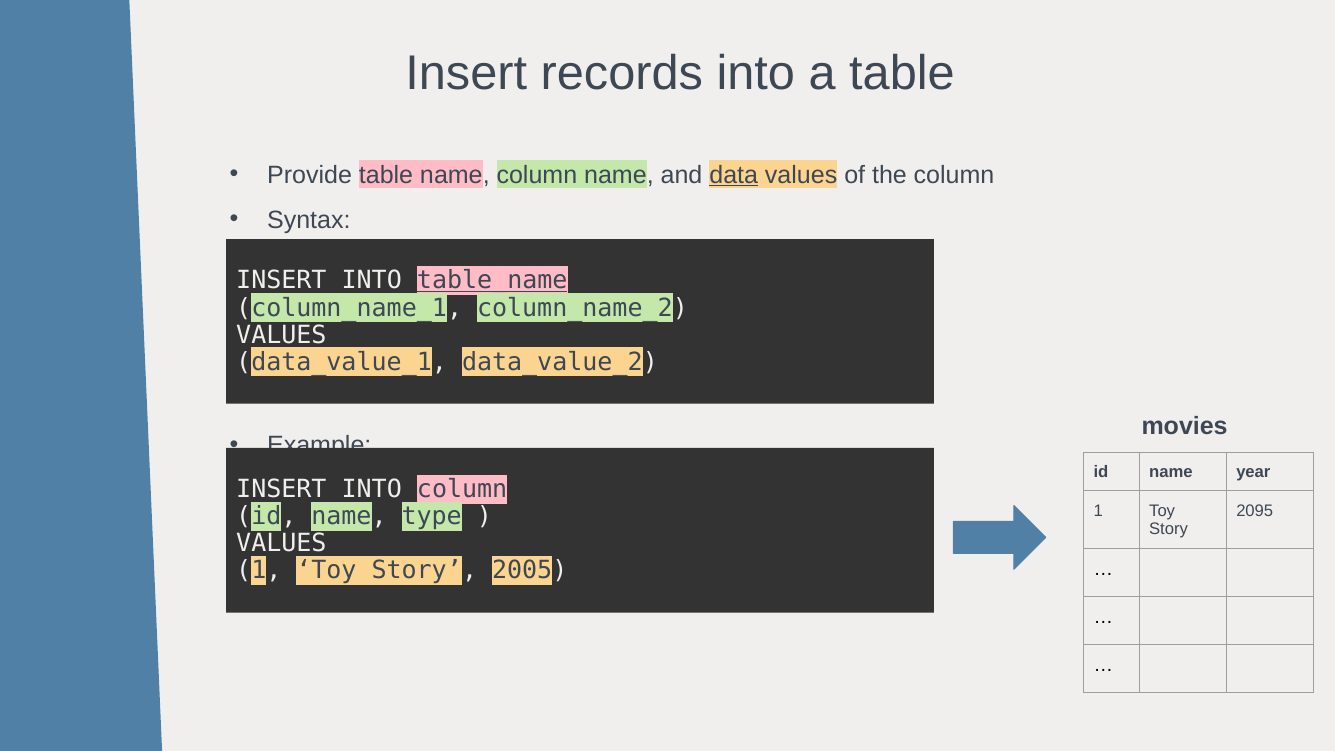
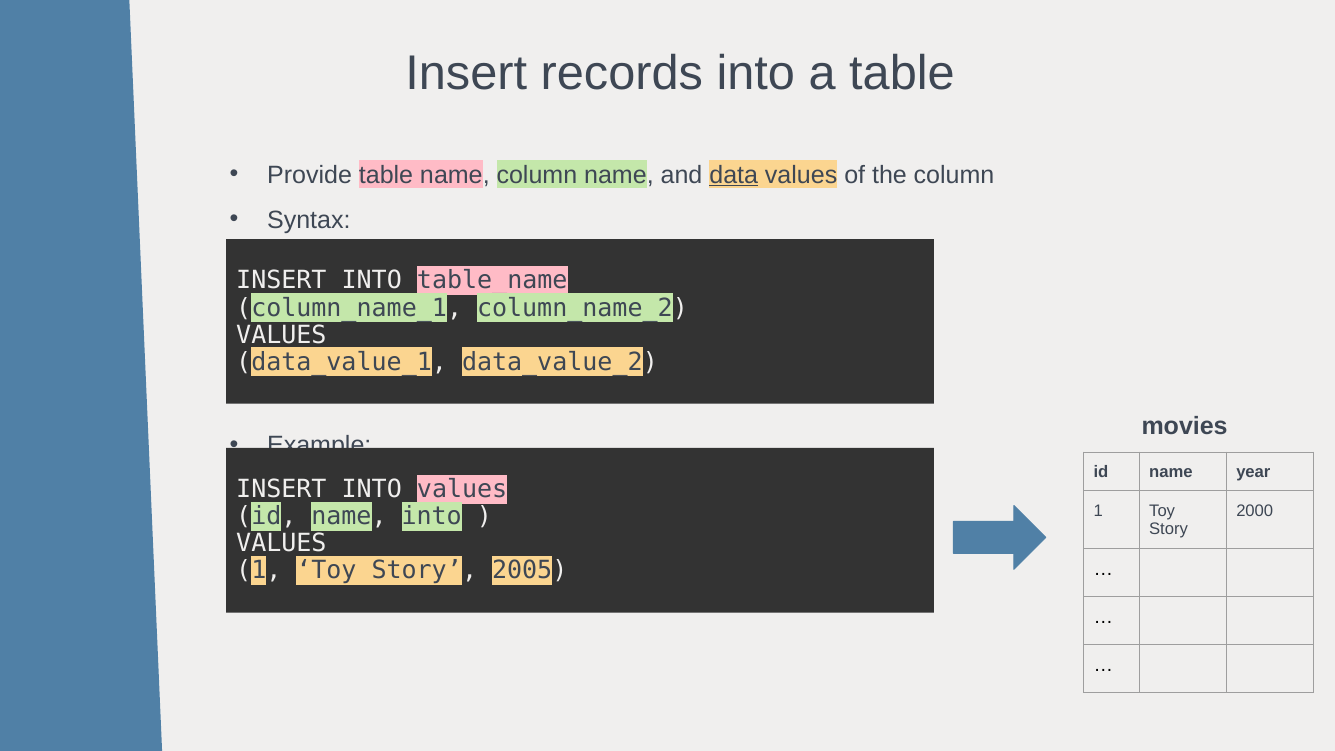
table_name underline: present -> none
INTO column: column -> values
2095: 2095 -> 2000
name type: type -> into
